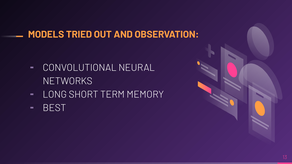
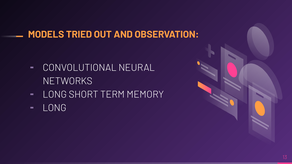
BEST at (54, 108): BEST -> LONG
